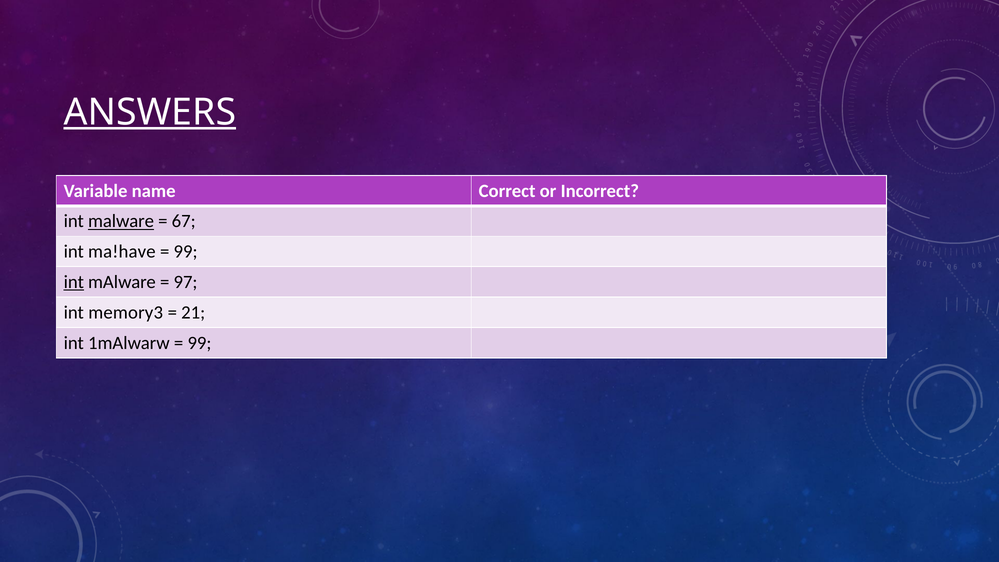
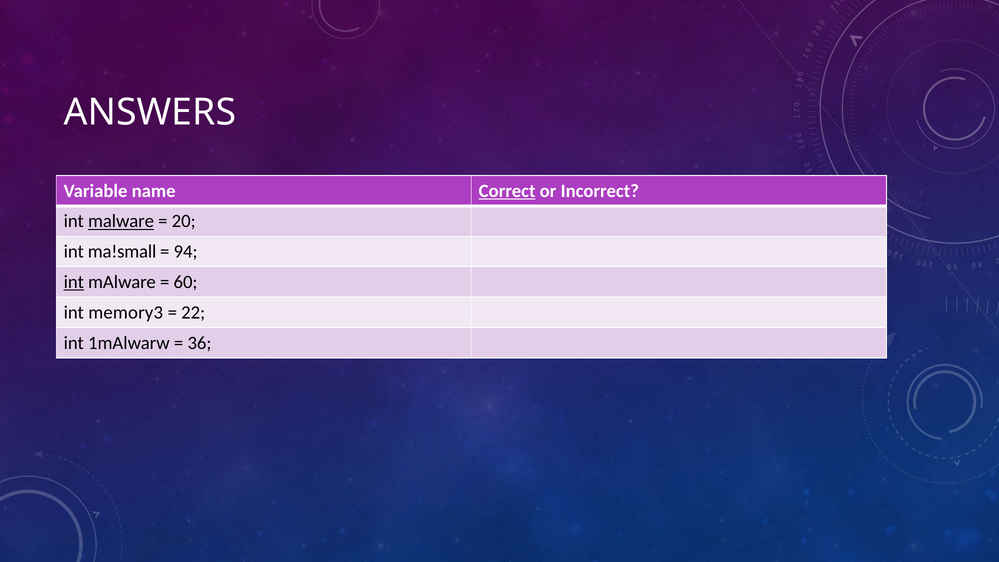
ANSWERS underline: present -> none
Correct underline: none -> present
67: 67 -> 20
ma!have: ma!have -> ma!small
99 at (186, 252): 99 -> 94
97: 97 -> 60
21: 21 -> 22
99 at (199, 343): 99 -> 36
